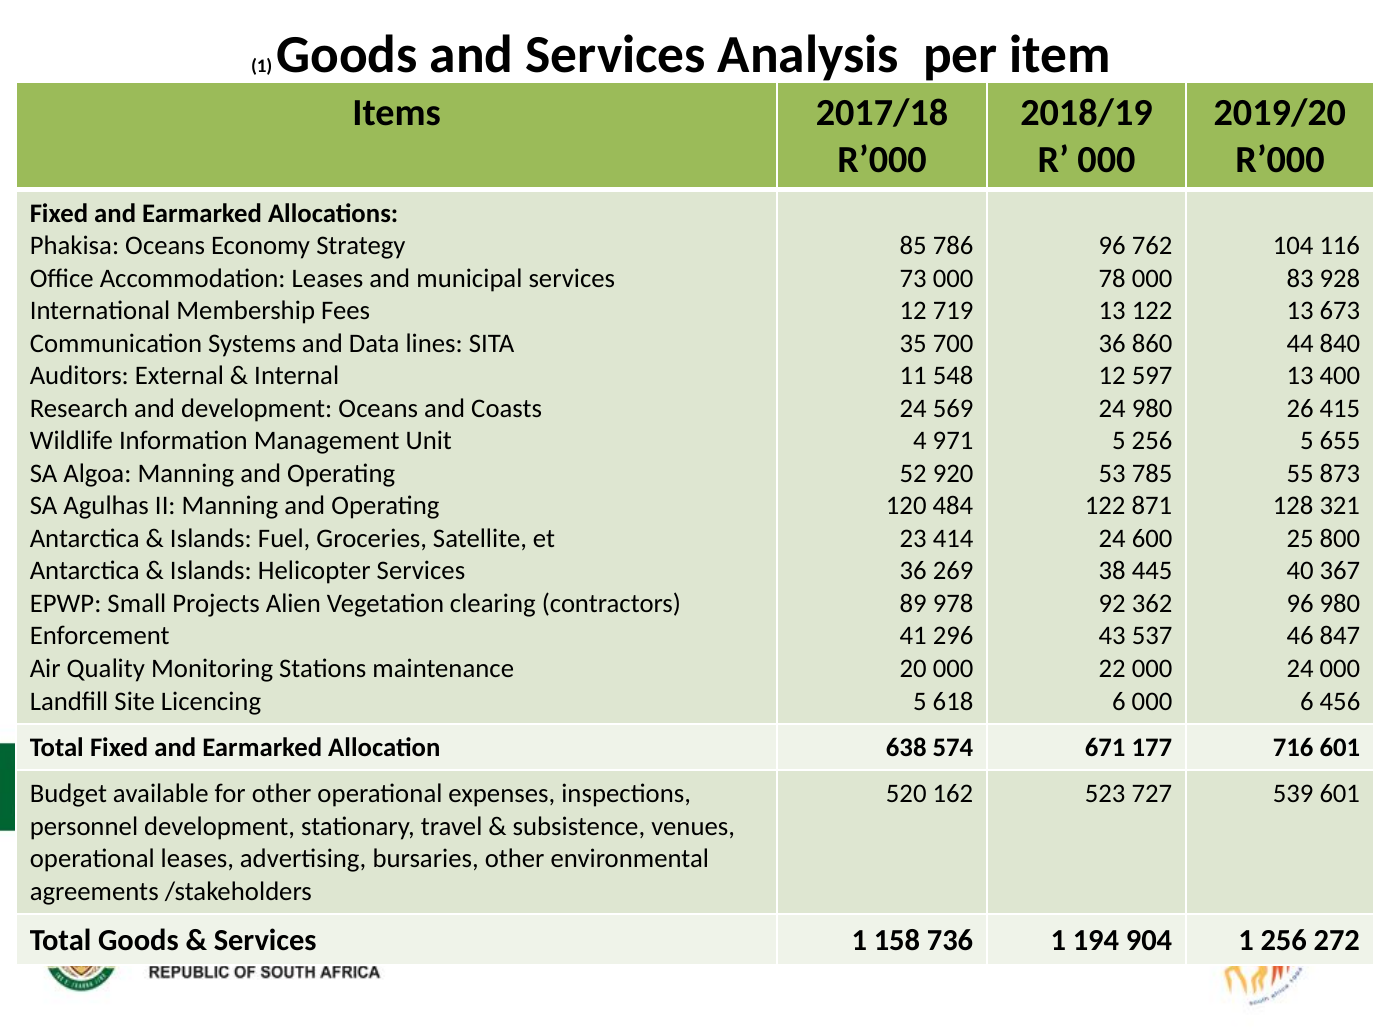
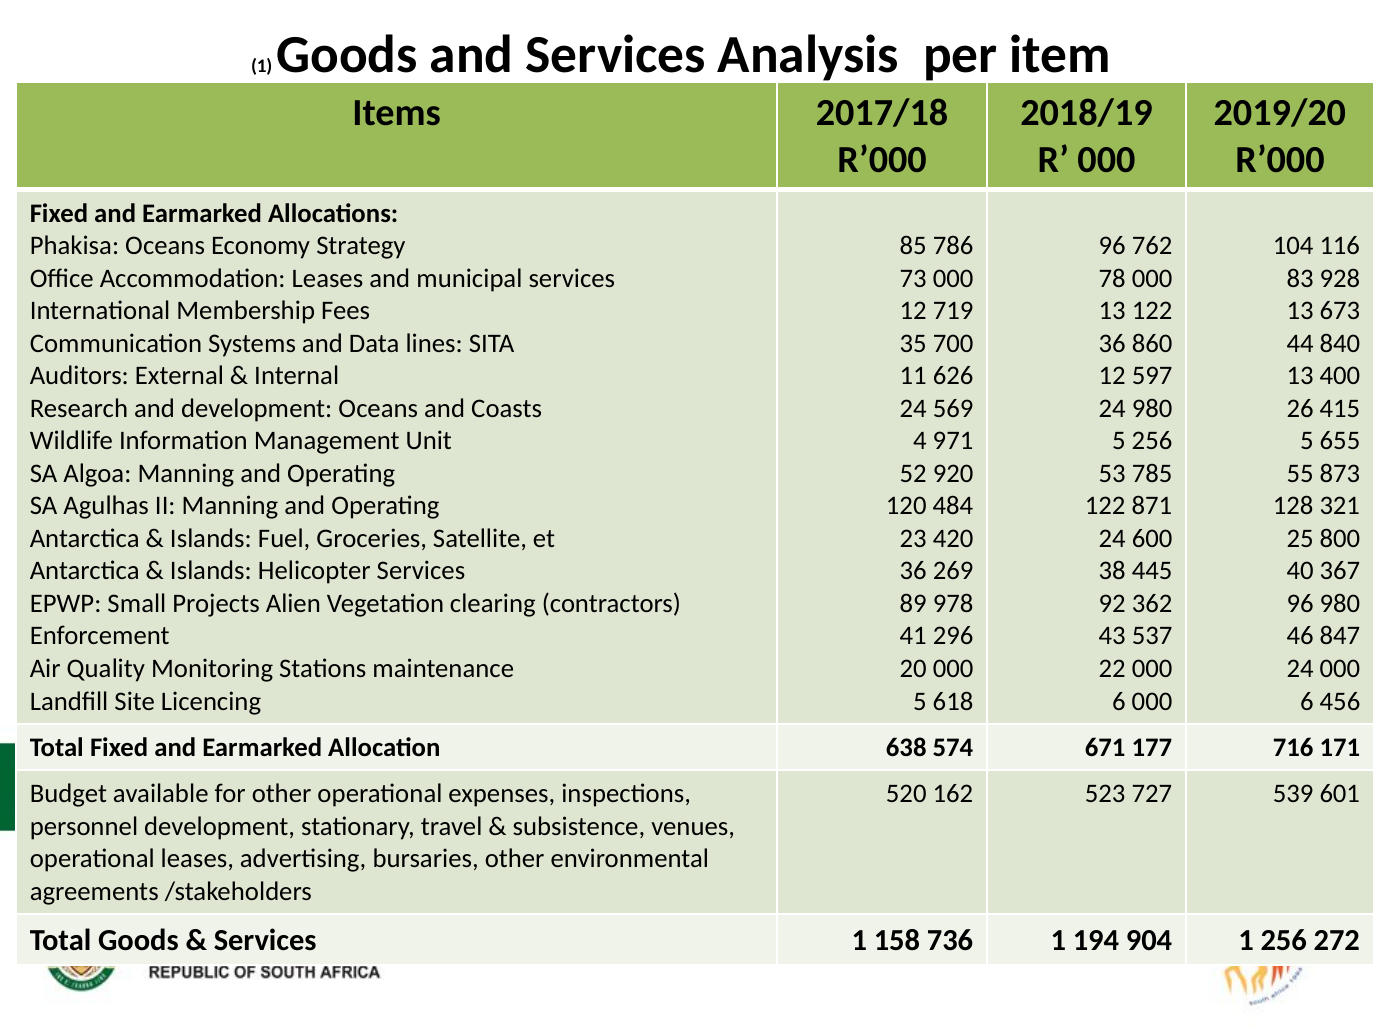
548: 548 -> 626
414: 414 -> 420
716 601: 601 -> 171
